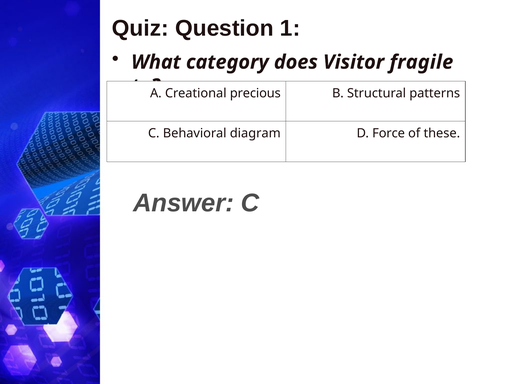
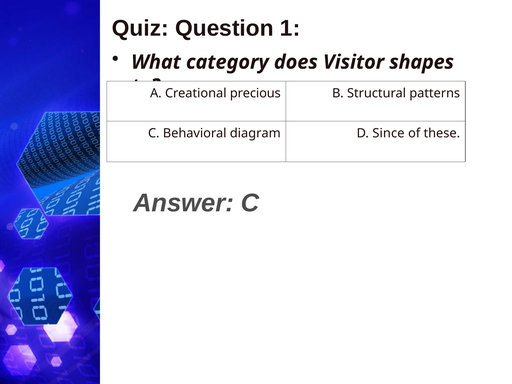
fragile: fragile -> shapes
Force: Force -> Since
